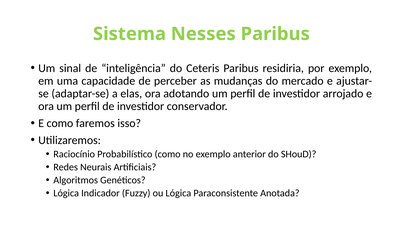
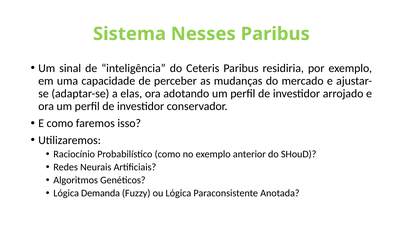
Indicador: Indicador -> Demanda
